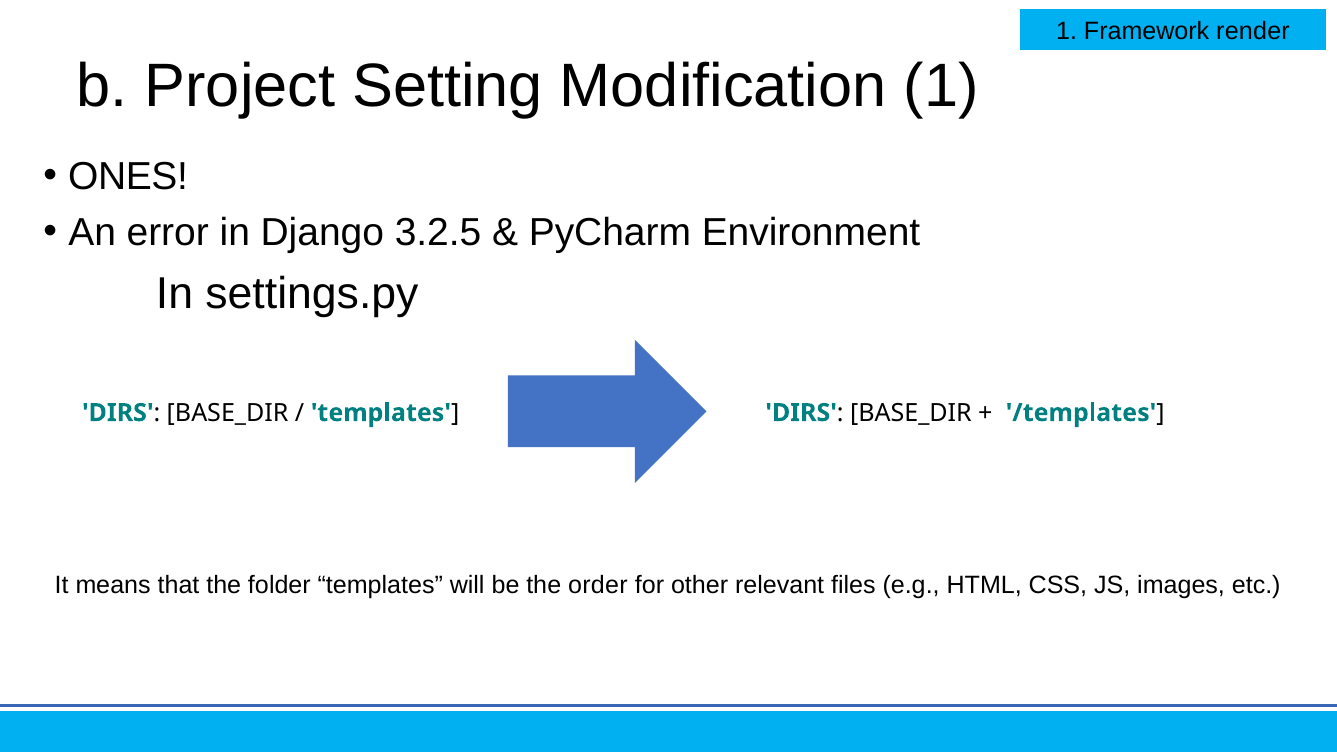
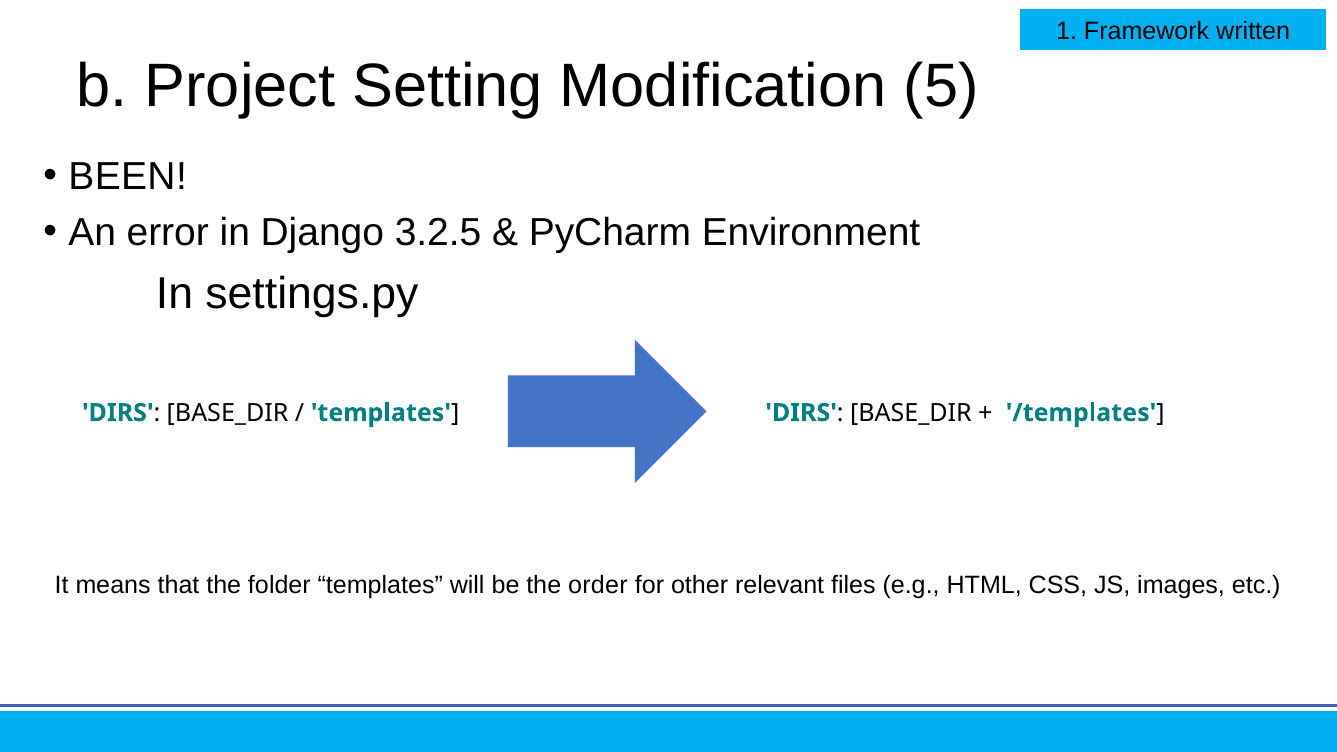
render: render -> written
Modification 1: 1 -> 5
ONES: ONES -> BEEN
